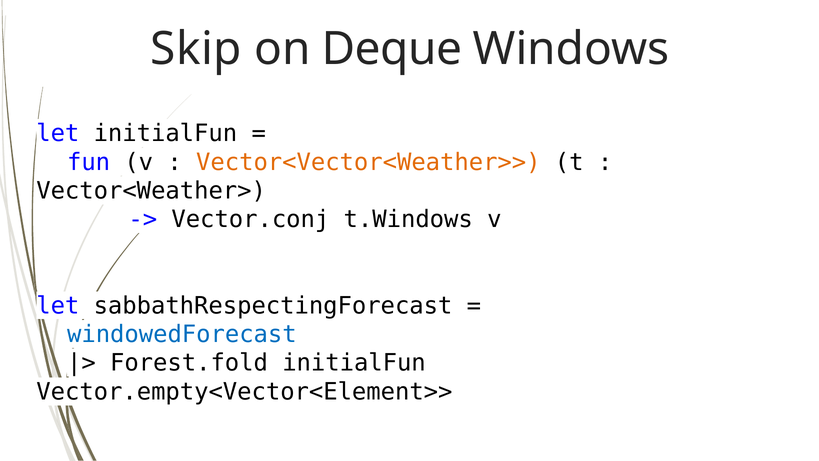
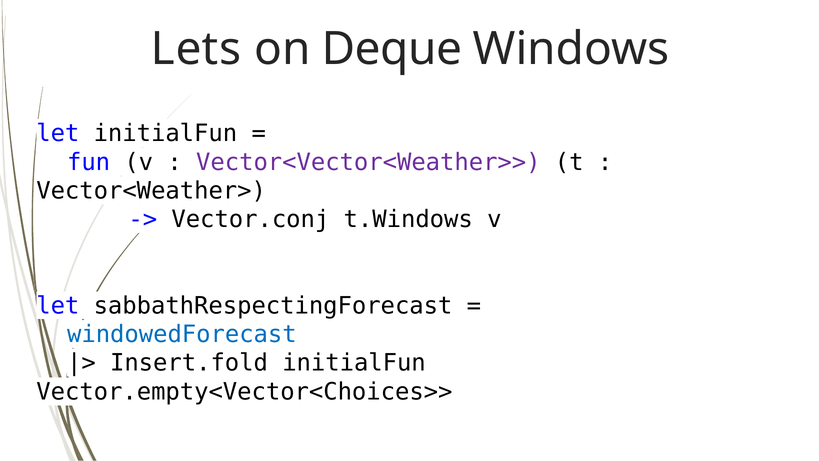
Skip: Skip -> Lets
Vector<Vector<Weather>> colour: orange -> purple
Forest.fold: Forest.fold -> Insert.fold
Vector.empty<Vector<Element>>: Vector.empty<Vector<Element>> -> Vector.empty<Vector<Choices>>
